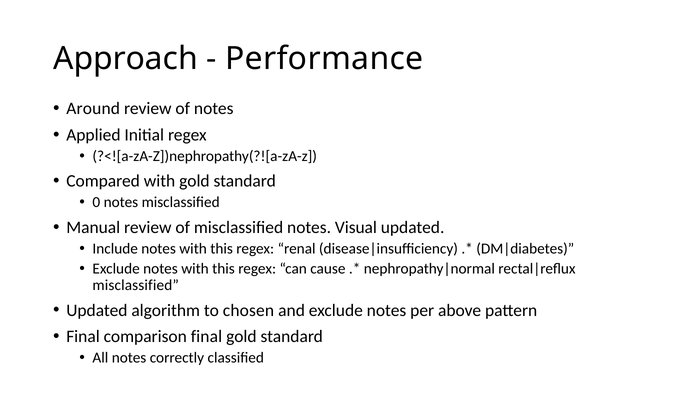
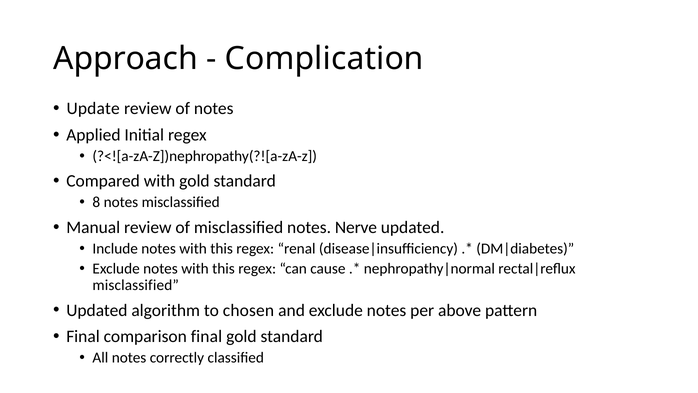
Performance: Performance -> Complication
Around: Around -> Update
0: 0 -> 8
Visual: Visual -> Nerve
